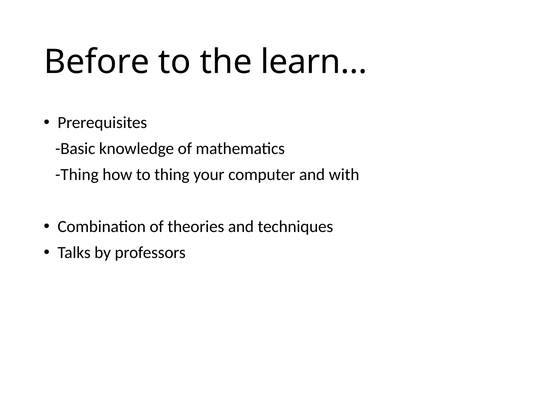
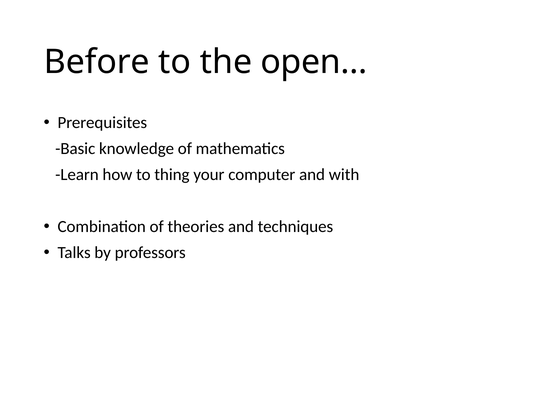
learn…: learn… -> open…
Thing at (77, 175): Thing -> Learn
